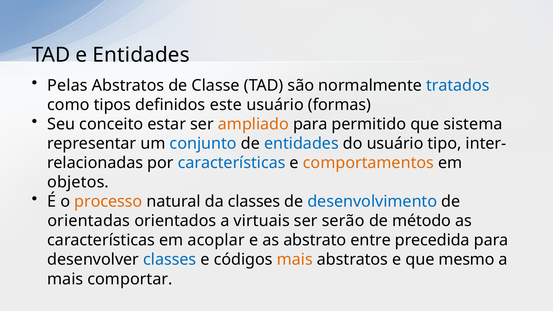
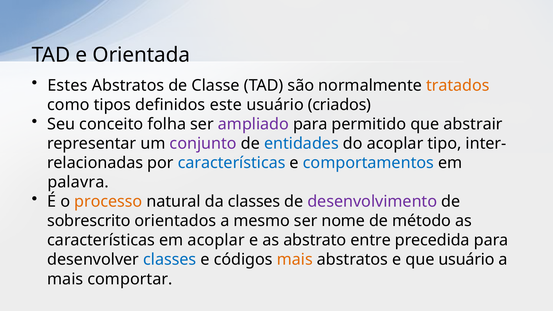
e Entidades: Entidades -> Orientada
Pelas: Pelas -> Estes
tratados colour: blue -> orange
formas: formas -> criados
estar: estar -> folha
ampliado colour: orange -> purple
sistema: sistema -> abstrair
conjunto colour: blue -> purple
do usuário: usuário -> acoplar
comportamentos colour: orange -> blue
objetos: objetos -> palavra
desenvolvimento colour: blue -> purple
orientadas: orientadas -> sobrescrito
virtuais: virtuais -> mesmo
serão: serão -> nome
que mesmo: mesmo -> usuário
